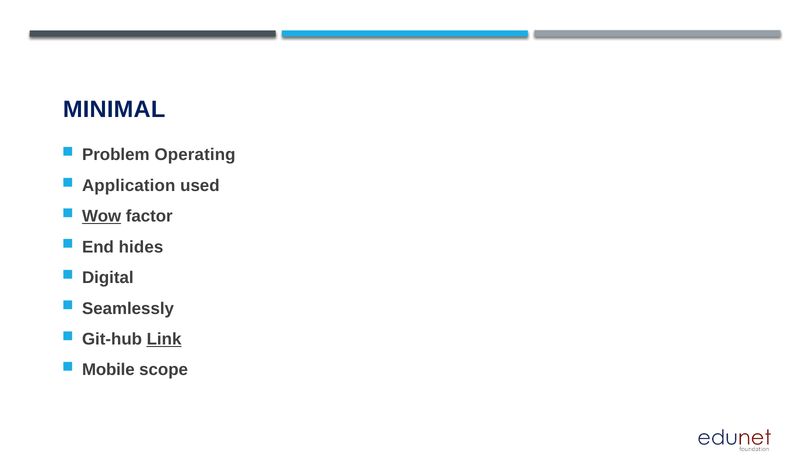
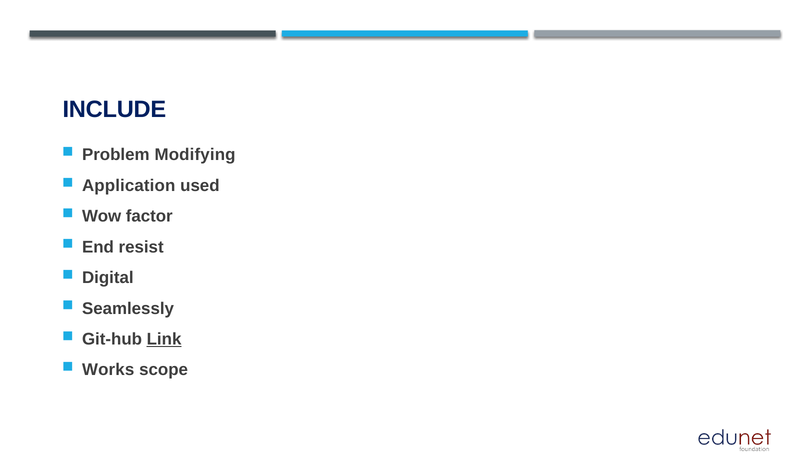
MINIMAL: MINIMAL -> INCLUDE
Operating: Operating -> Modifying
Wow underline: present -> none
hides: hides -> resist
Mobile: Mobile -> Works
